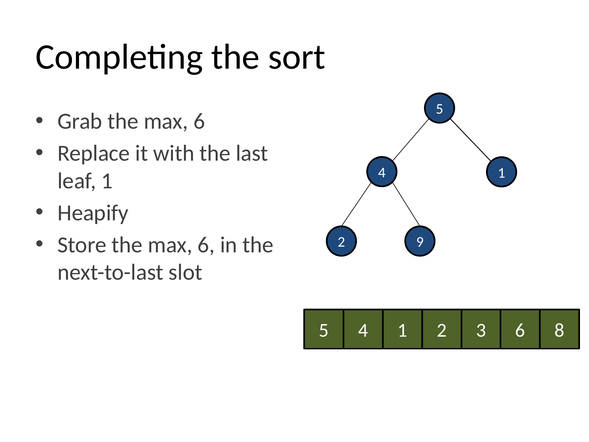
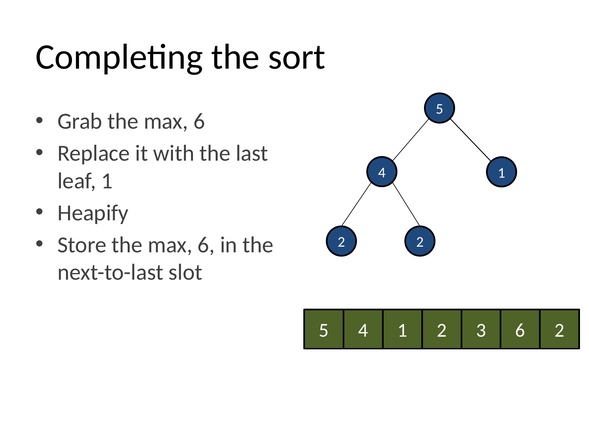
2 9: 9 -> 2
6 8: 8 -> 2
